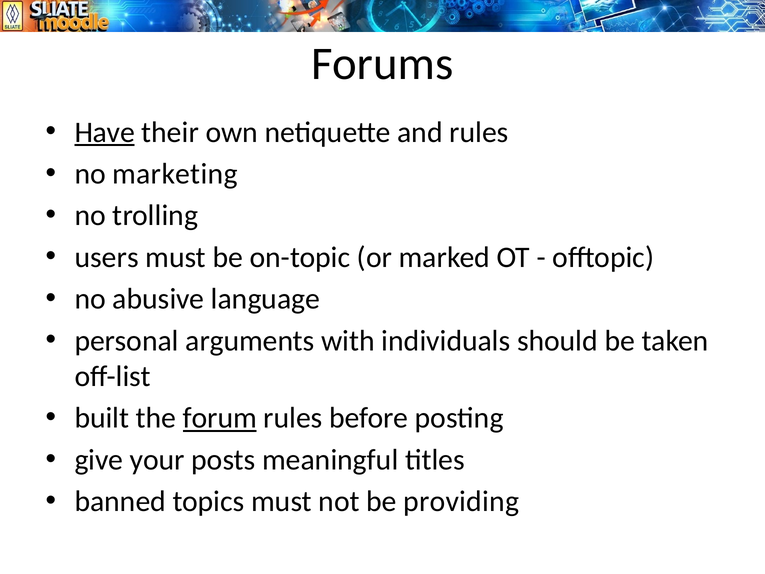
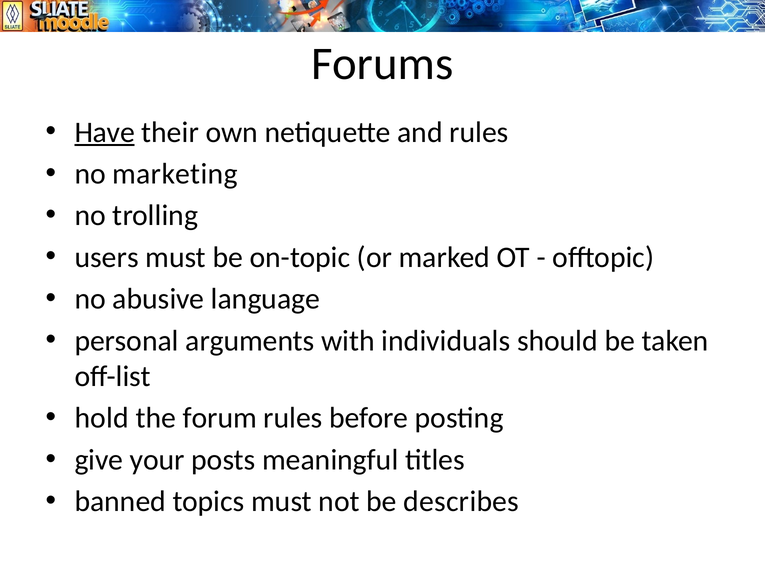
built: built -> hold
forum underline: present -> none
providing: providing -> describes
